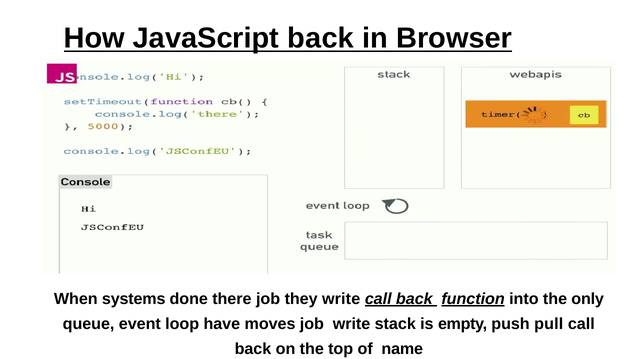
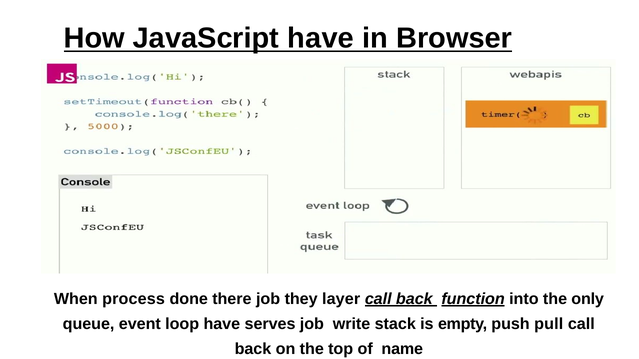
JavaScript back: back -> have
systems: systems -> process
they write: write -> layer
moves: moves -> serves
